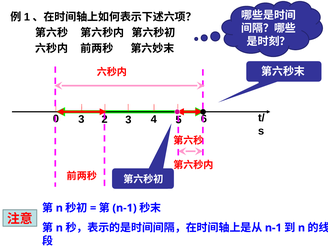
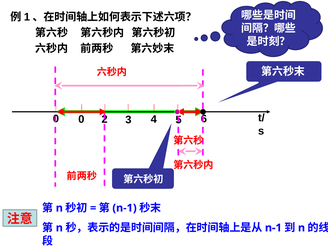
3 at (81, 119): 3 -> 0
